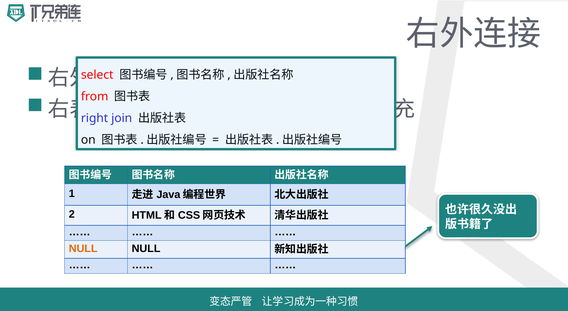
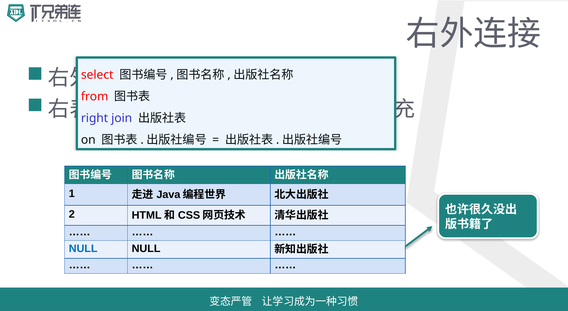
NULL at (83, 248) colour: orange -> blue
